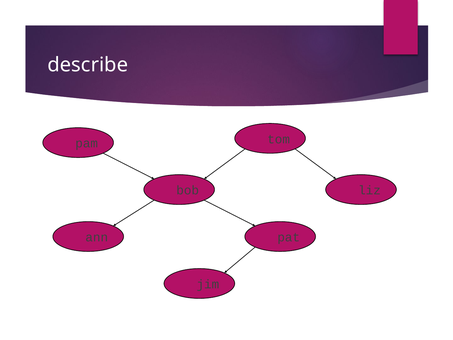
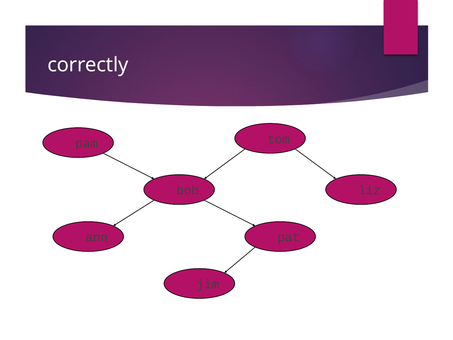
describe: describe -> correctly
